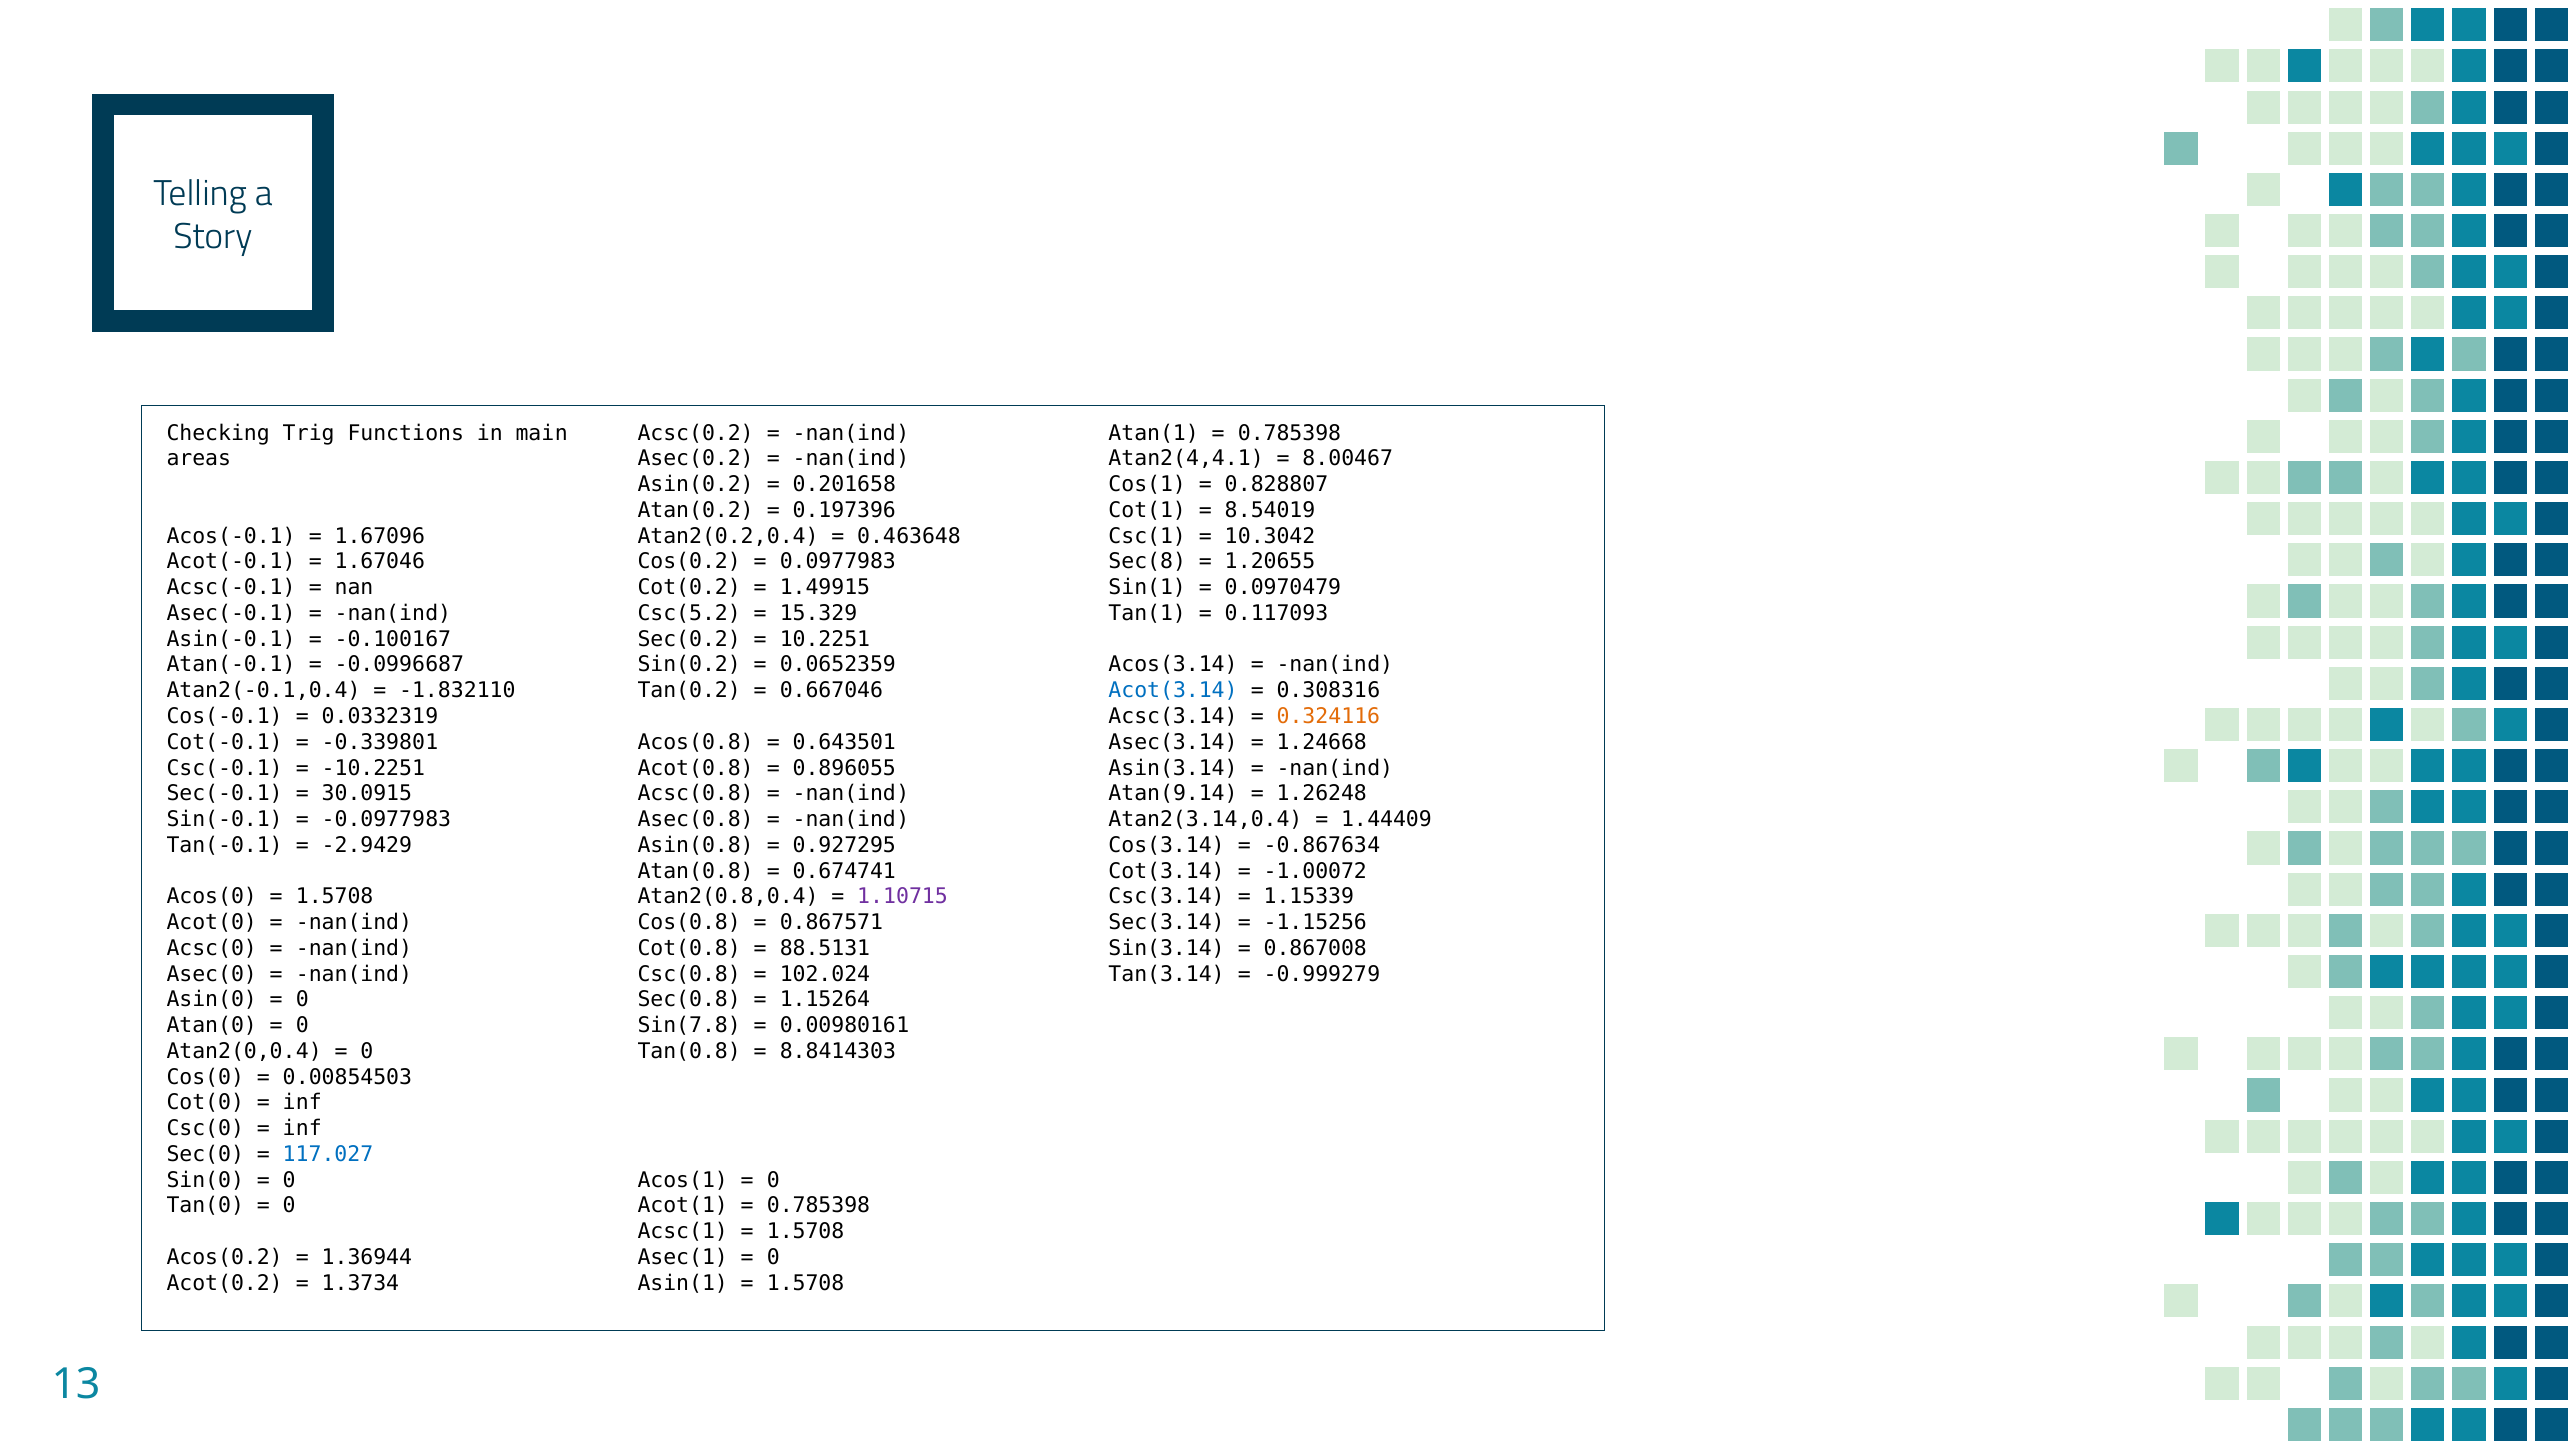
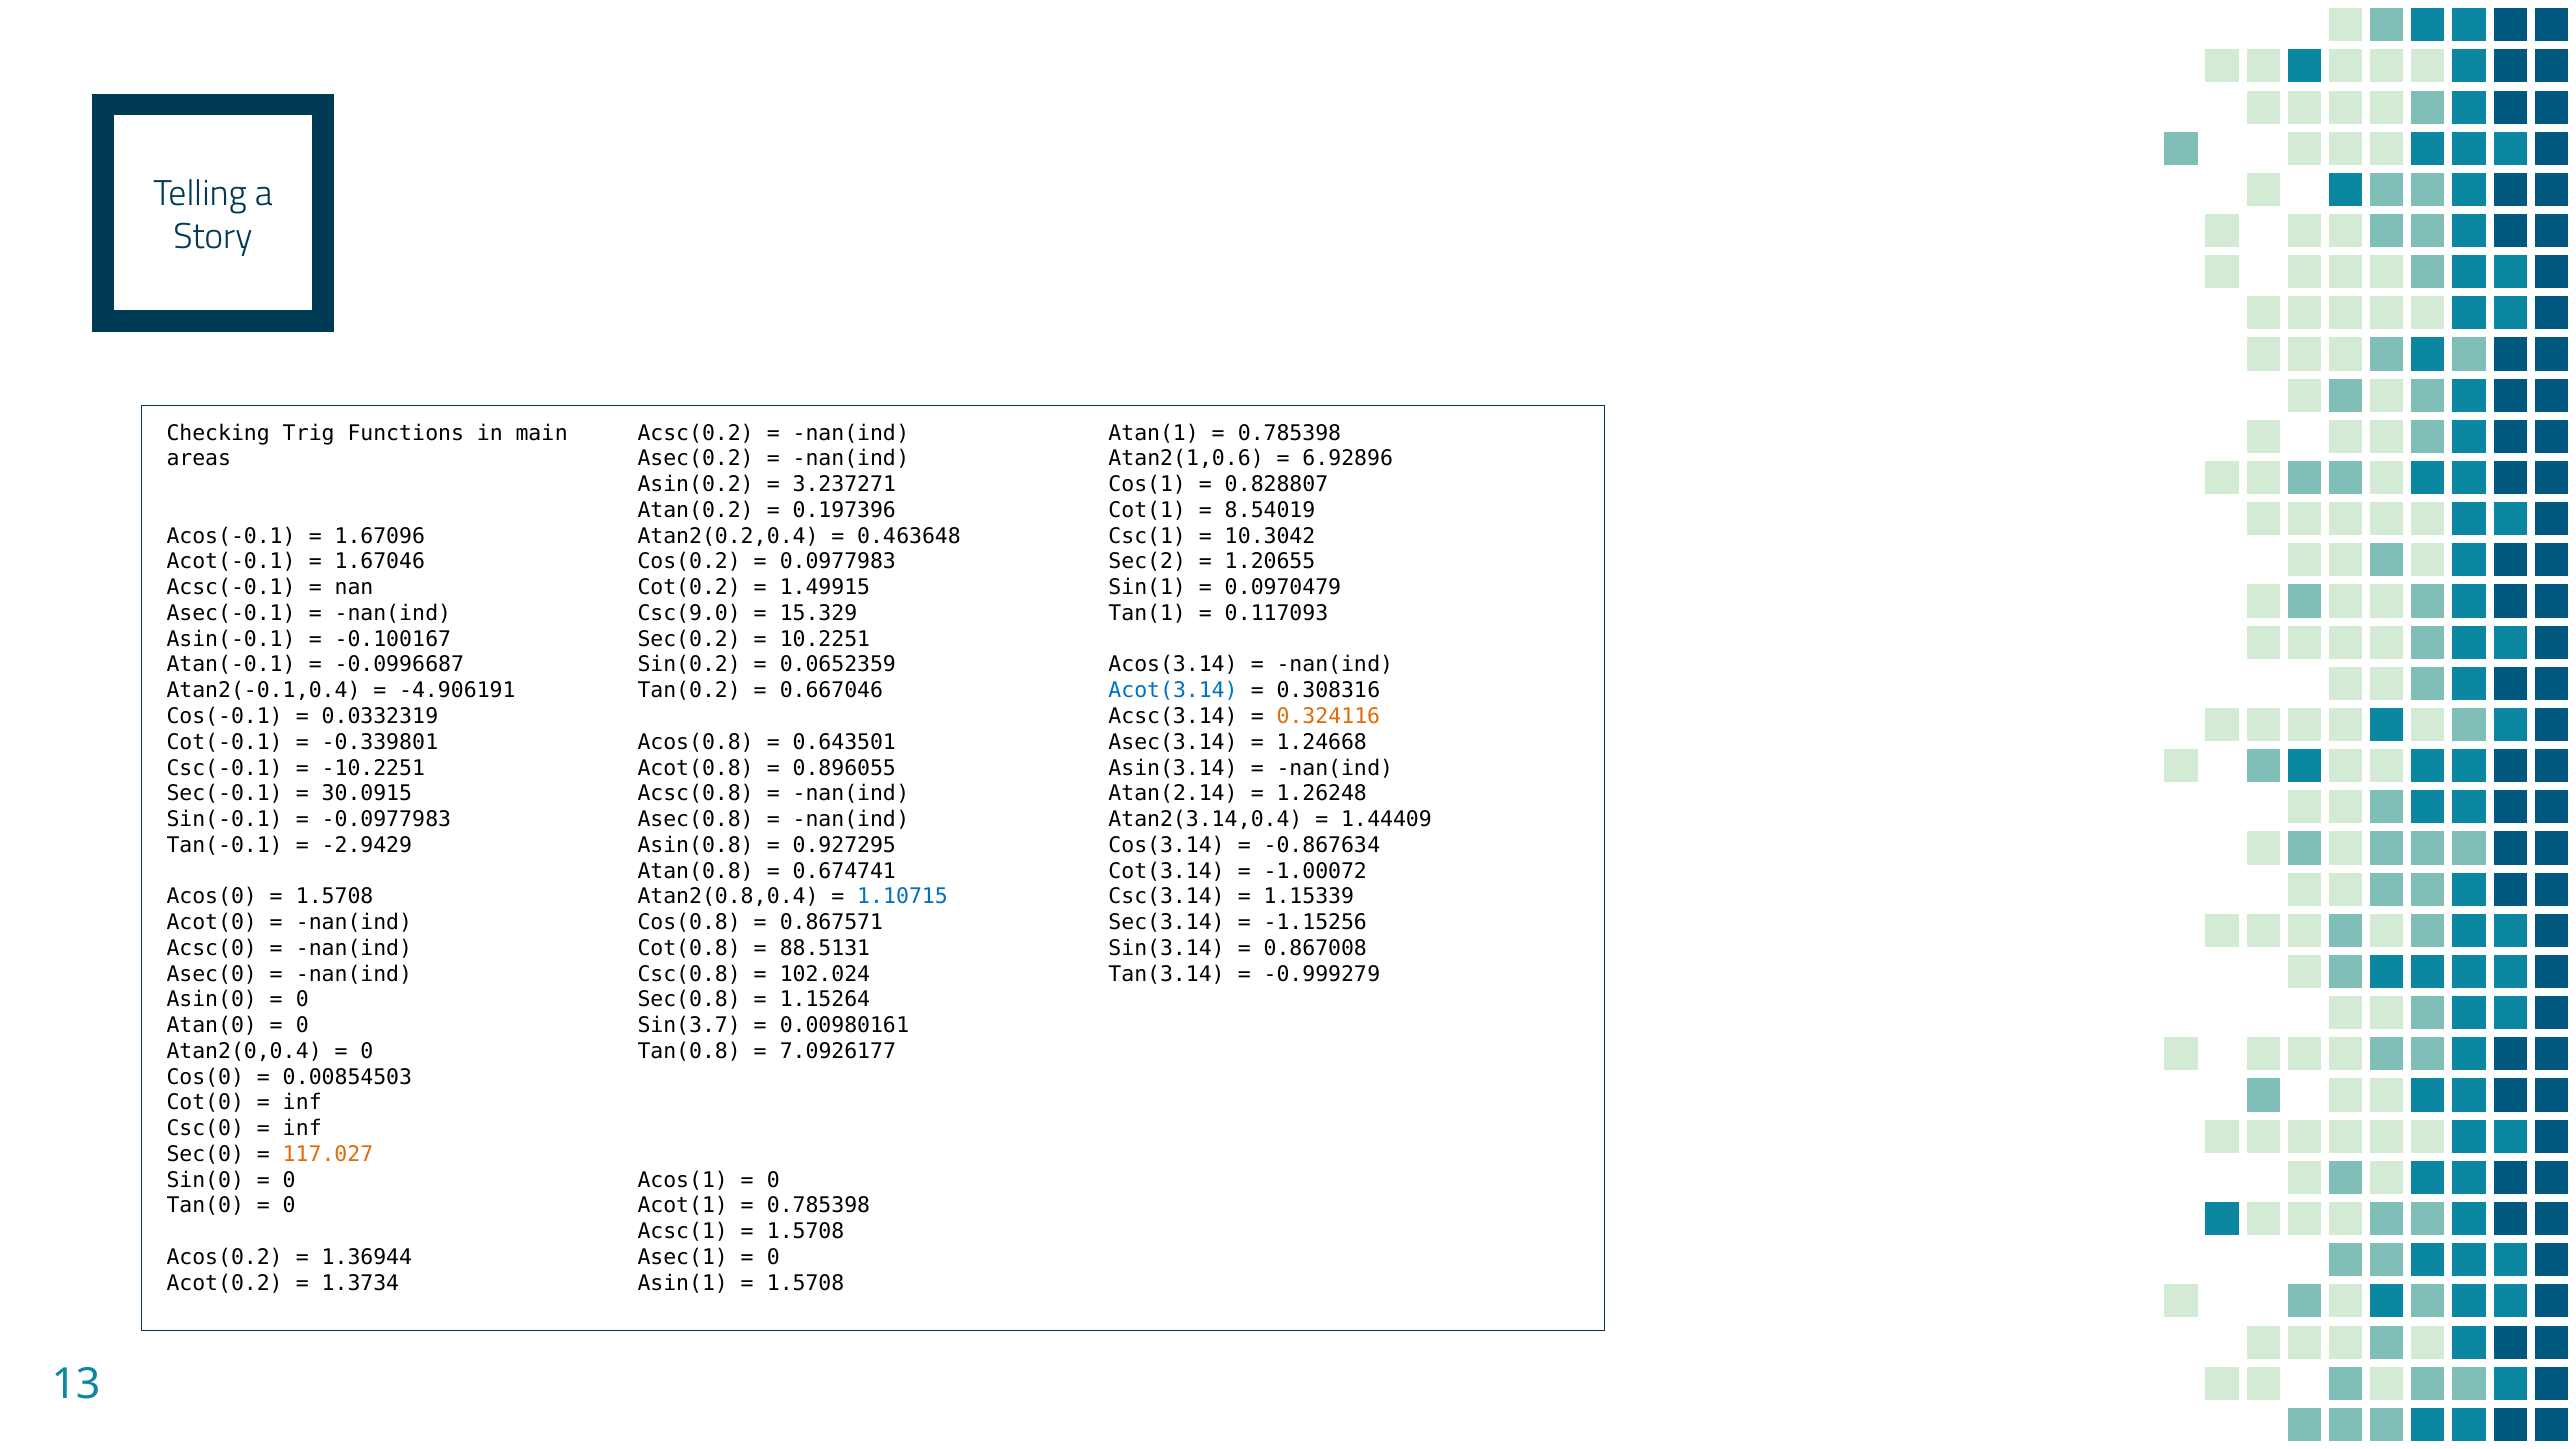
Atan2(4,4.1: Atan2(4,4.1 -> Atan2(1,0.6
8.00467: 8.00467 -> 6.92896
0.201658: 0.201658 -> 3.237271
Sec(8: Sec(8 -> Sec(2
Csc(5.2: Csc(5.2 -> Csc(9.0
-1.832110: -1.832110 -> -4.906191
Atan(9.14: Atan(9.14 -> Atan(2.14
1.10715 colour: purple -> blue
Sin(7.8: Sin(7.8 -> Sin(3.7
8.8414303: 8.8414303 -> 7.0926177
117.027 colour: blue -> orange
